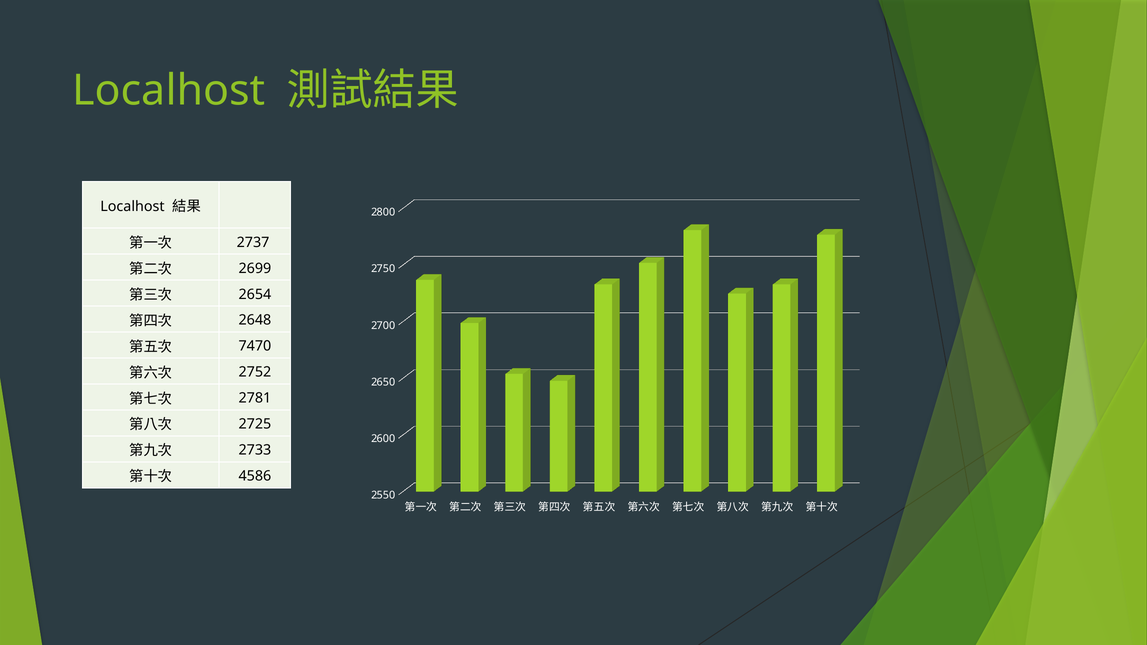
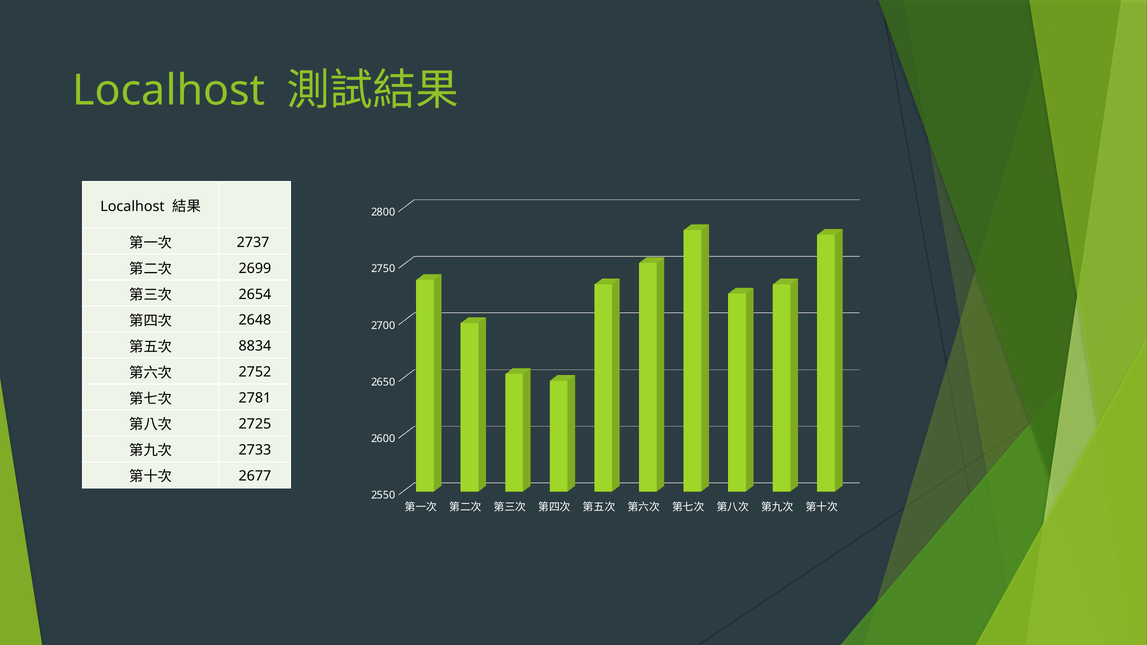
7470: 7470 -> 8834
4586: 4586 -> 2677
